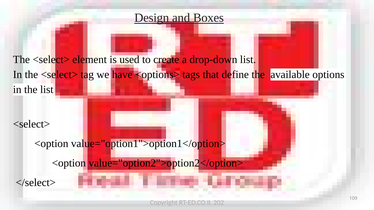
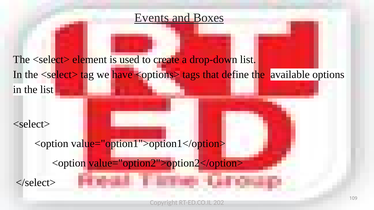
Design: Design -> Events
